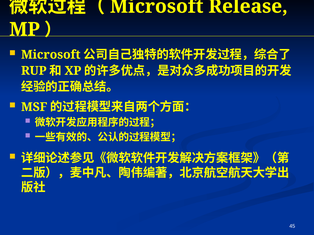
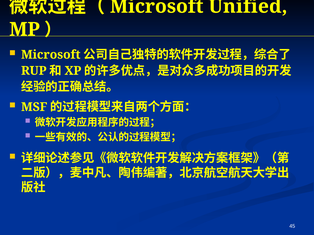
Release: Release -> Unified
